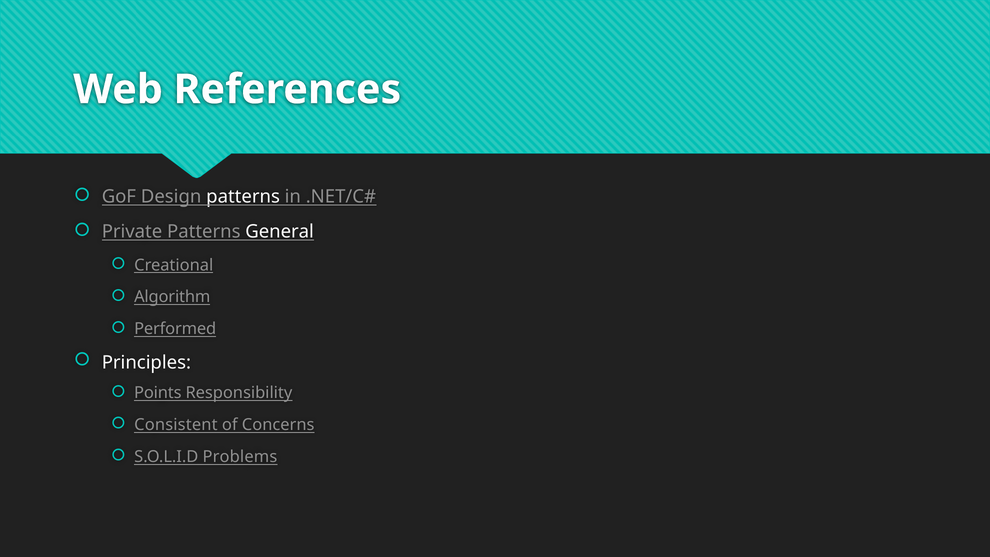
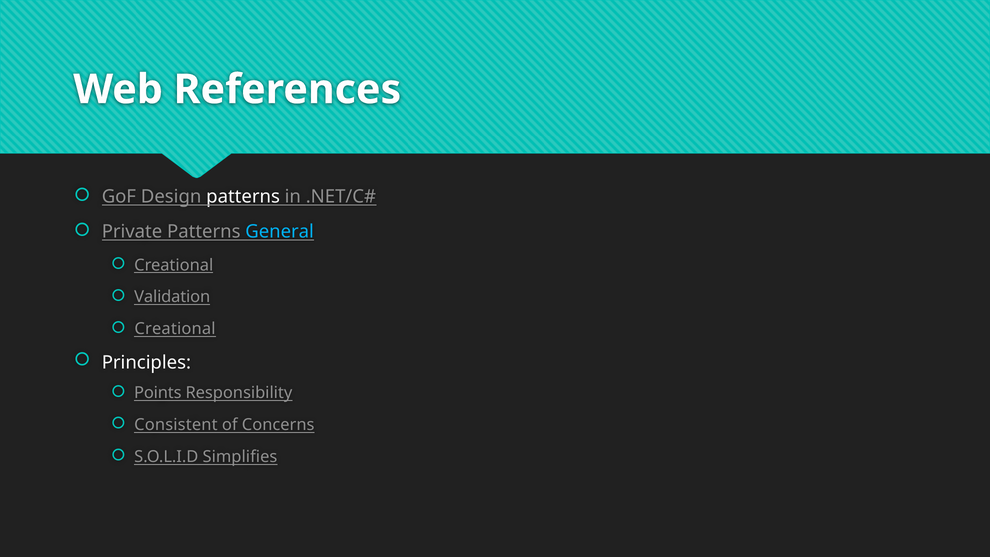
General colour: white -> light blue
Algorithm: Algorithm -> Validation
Performed at (175, 329): Performed -> Creational
Problems: Problems -> Simplifies
